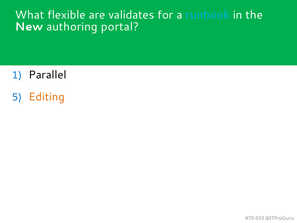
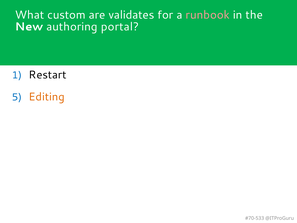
flexible: flexible -> custom
runbook colour: light blue -> pink
Parallel: Parallel -> Restart
